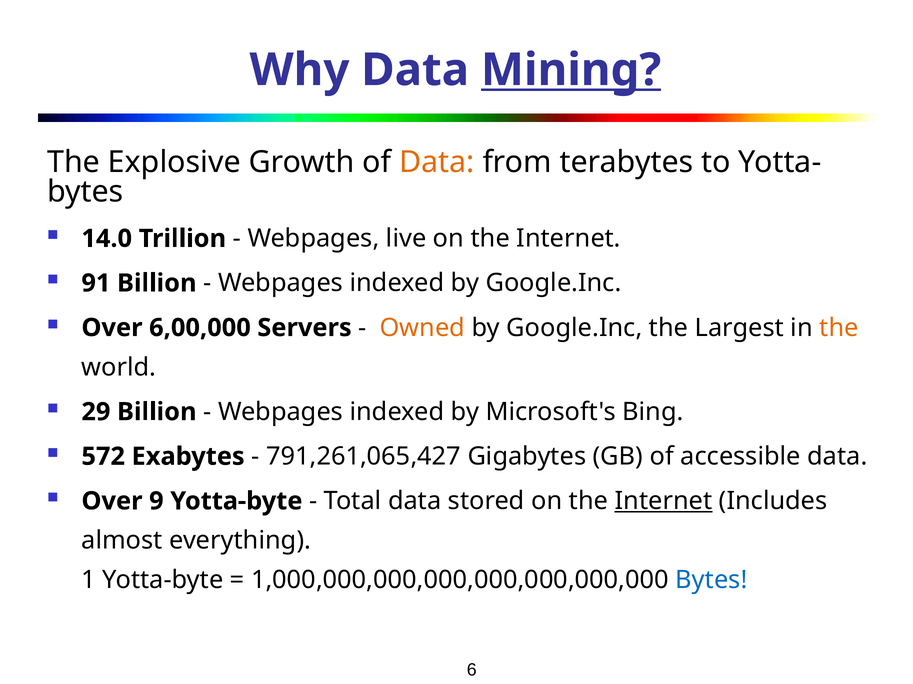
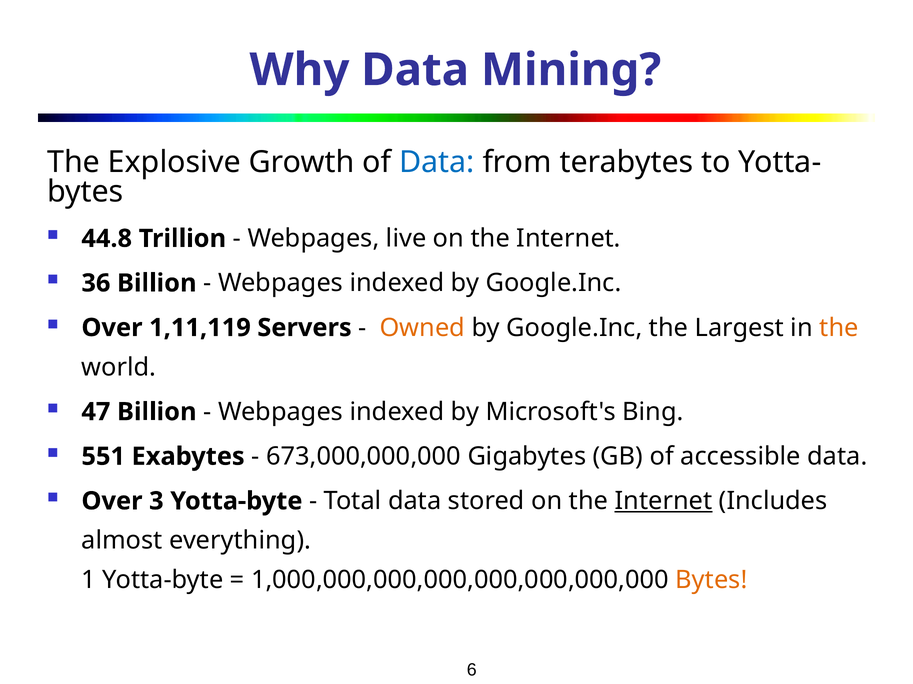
Mining underline: present -> none
Data at (437, 162) colour: orange -> blue
14.0: 14.0 -> 44.8
91: 91 -> 36
6,00,000: 6,00,000 -> 1,11,119
29: 29 -> 47
572: 572 -> 551
791,261,065,427: 791,261,065,427 -> 673,000,000,000
9: 9 -> 3
Bytes at (711, 581) colour: blue -> orange
